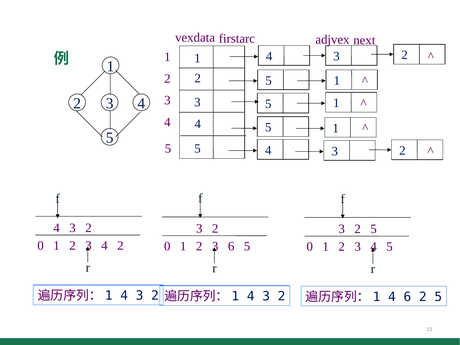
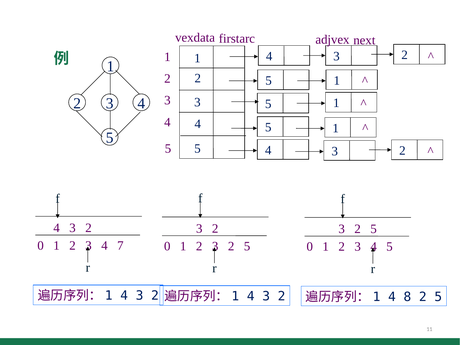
2 at (120, 246): 2 -> 7
6 at (231, 246): 6 -> 2
4 6: 6 -> 8
